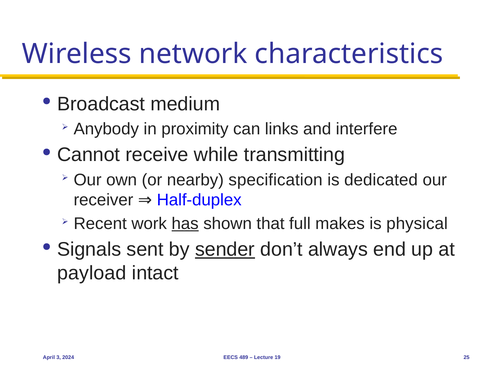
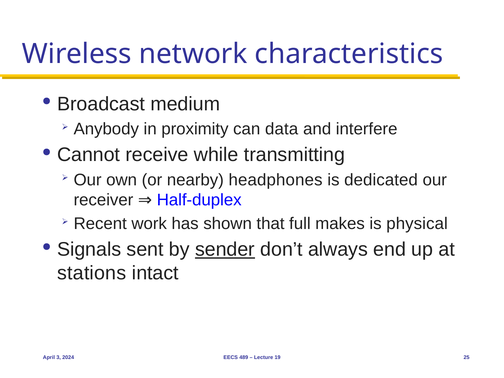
links: links -> data
specification: specification -> headphones
has underline: present -> none
payload: payload -> stations
